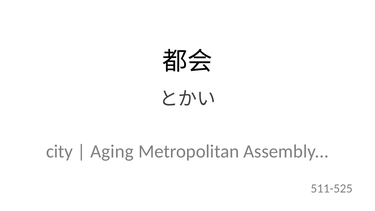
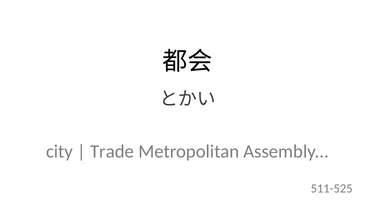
Aging: Aging -> Trade
